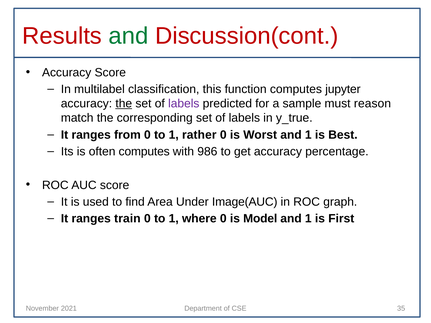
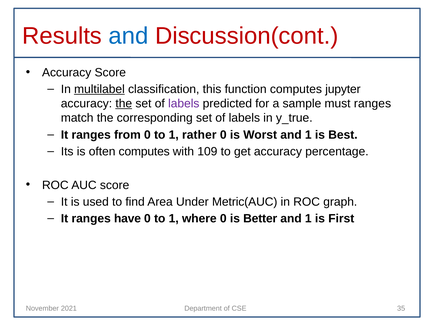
and at (129, 36) colour: green -> blue
multilabel underline: none -> present
must reason: reason -> ranges
986: 986 -> 109
Image(AUC: Image(AUC -> Metric(AUC
train: train -> have
Model: Model -> Better
